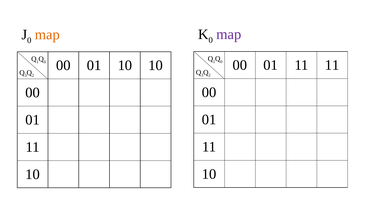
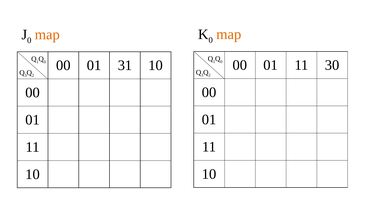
map at (229, 34) colour: purple -> orange
11 11: 11 -> 30
01 10: 10 -> 31
